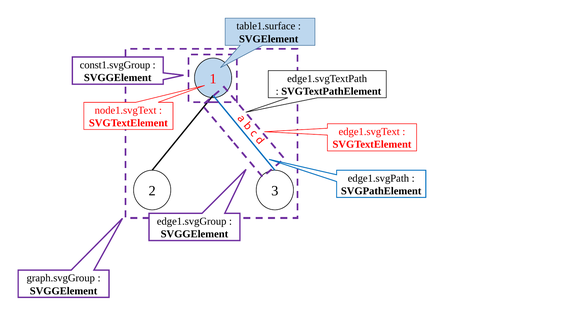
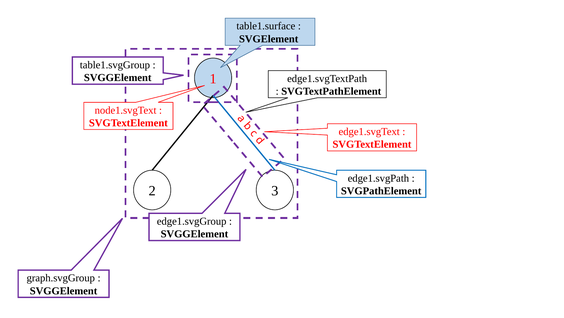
const1.svgGroup: const1.svgGroup -> table1.svgGroup
